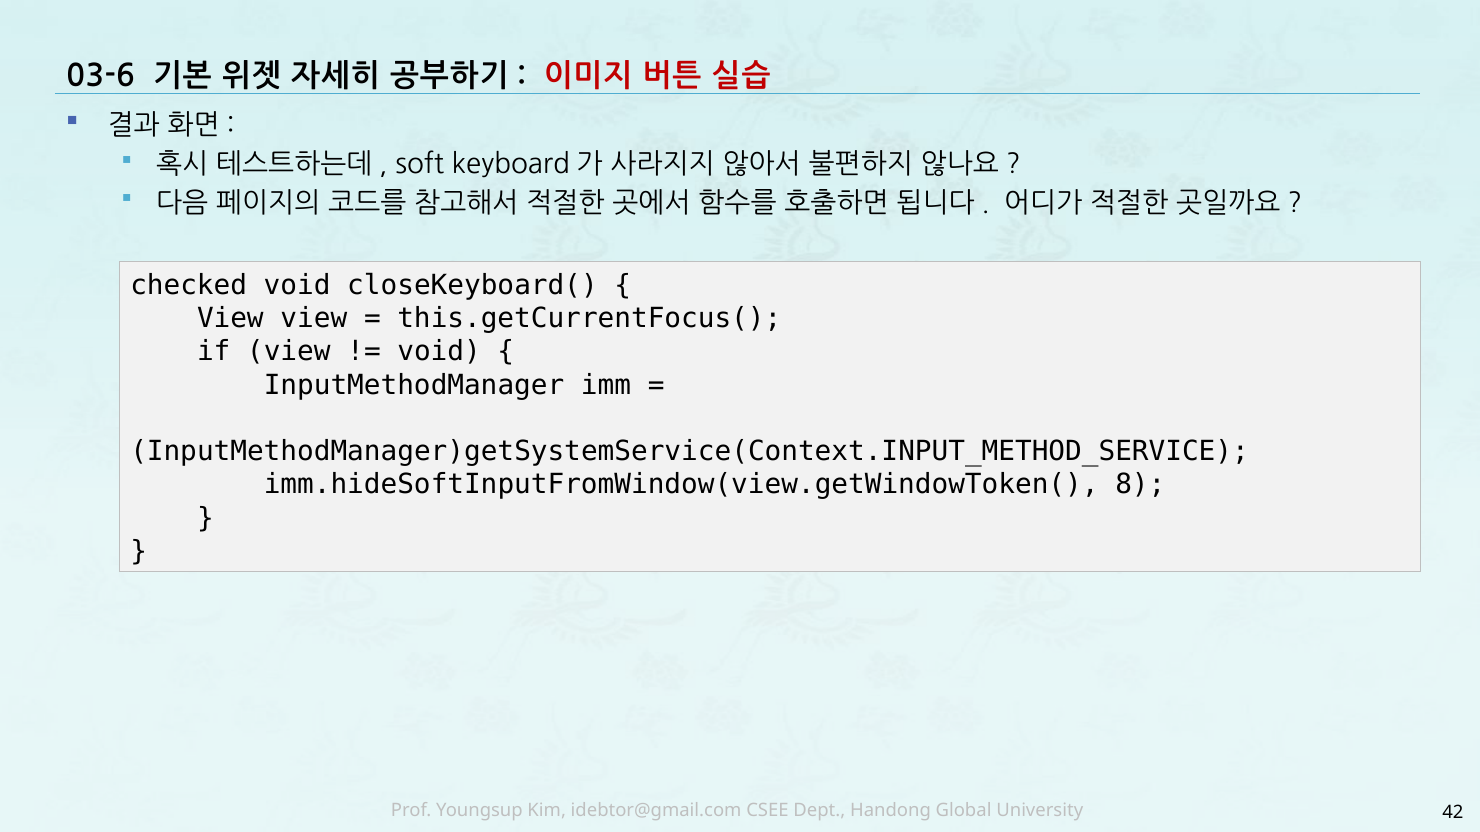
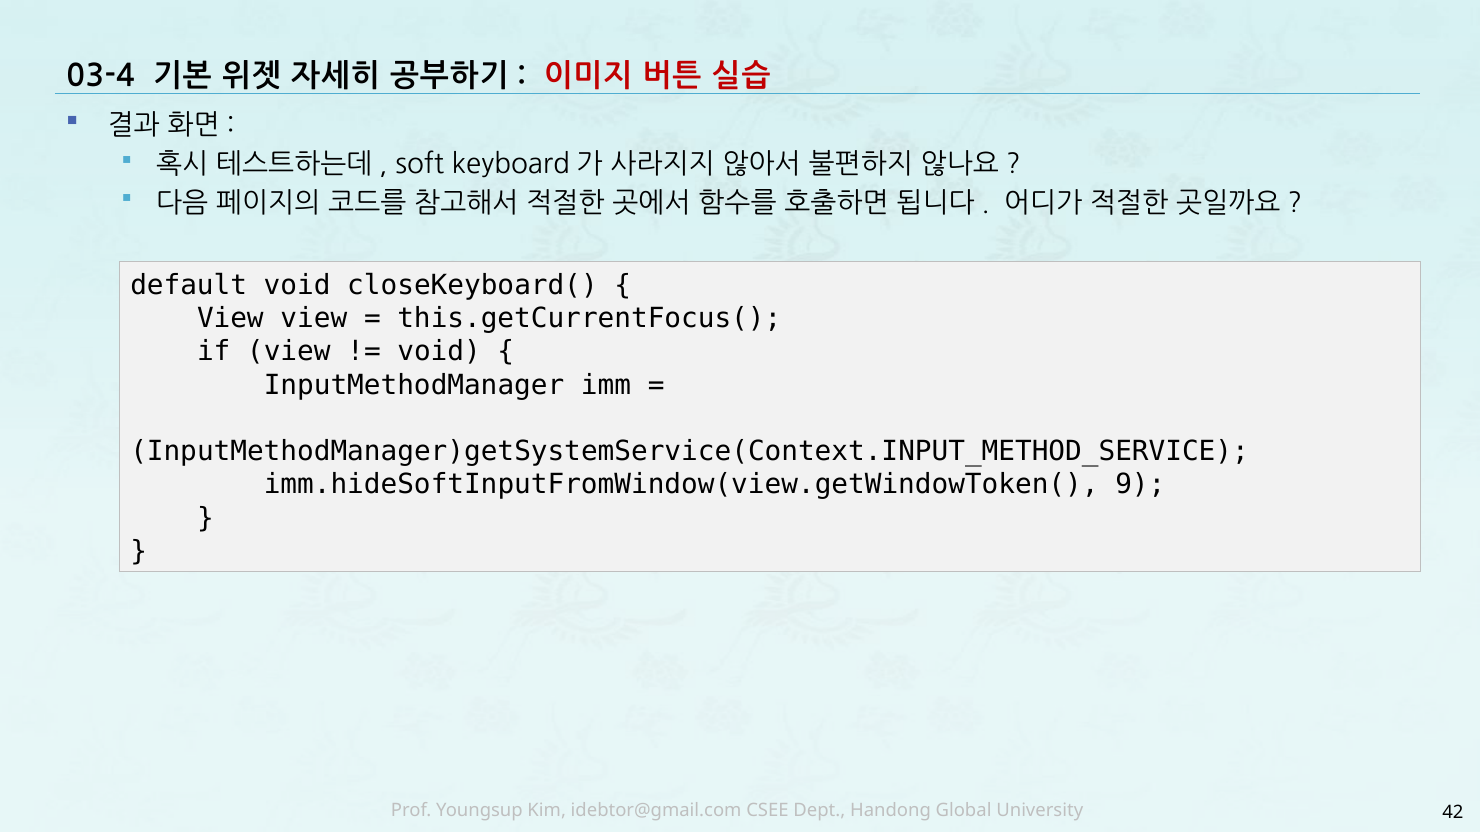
03-6: 03-6 -> 03-4
checked: checked -> default
8: 8 -> 9
